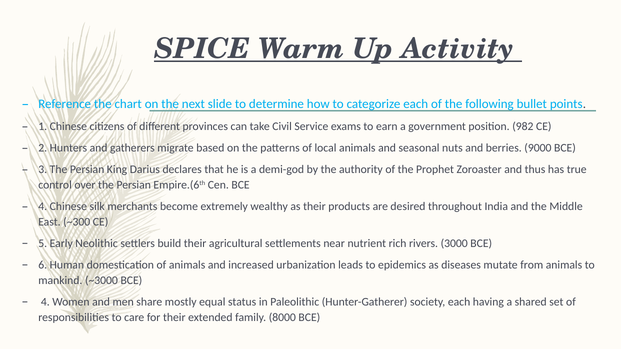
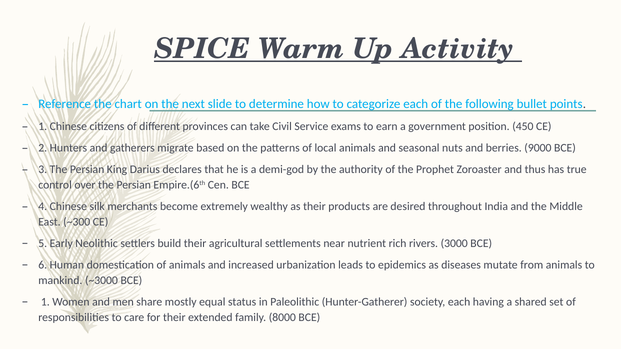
982: 982 -> 450
4 at (45, 302): 4 -> 1
